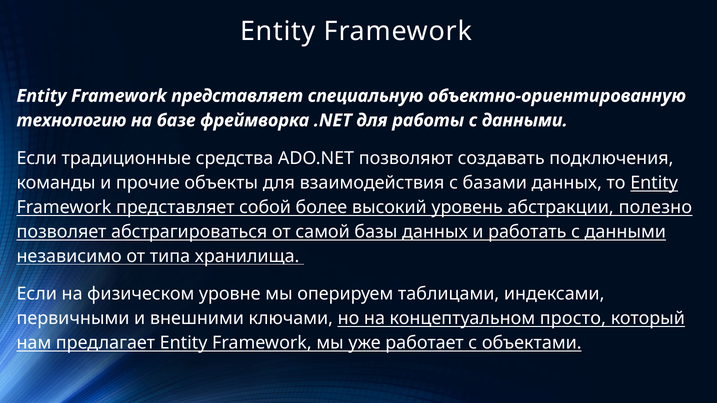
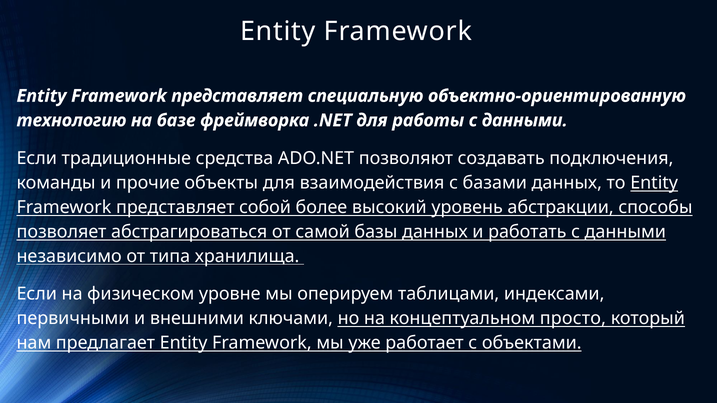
полезно: полезно -> способы
